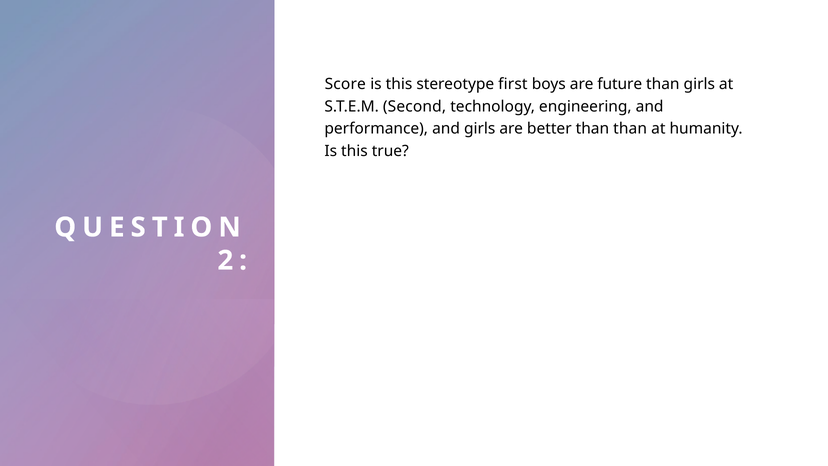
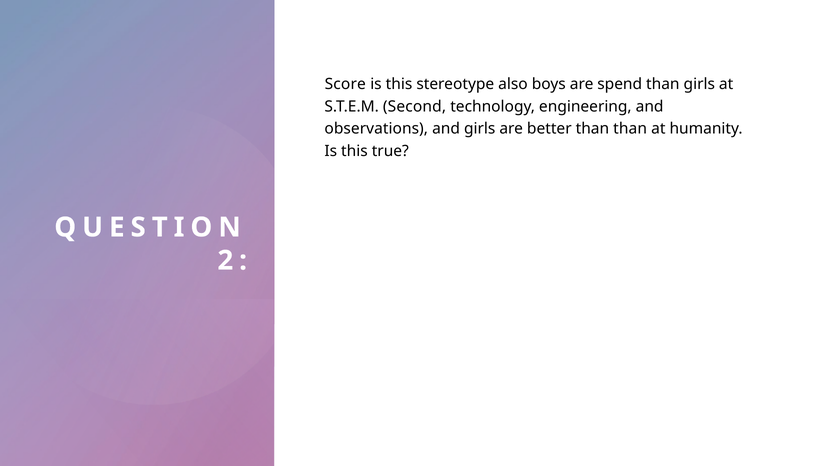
first: first -> also
future: future -> spend
performance: performance -> observations
